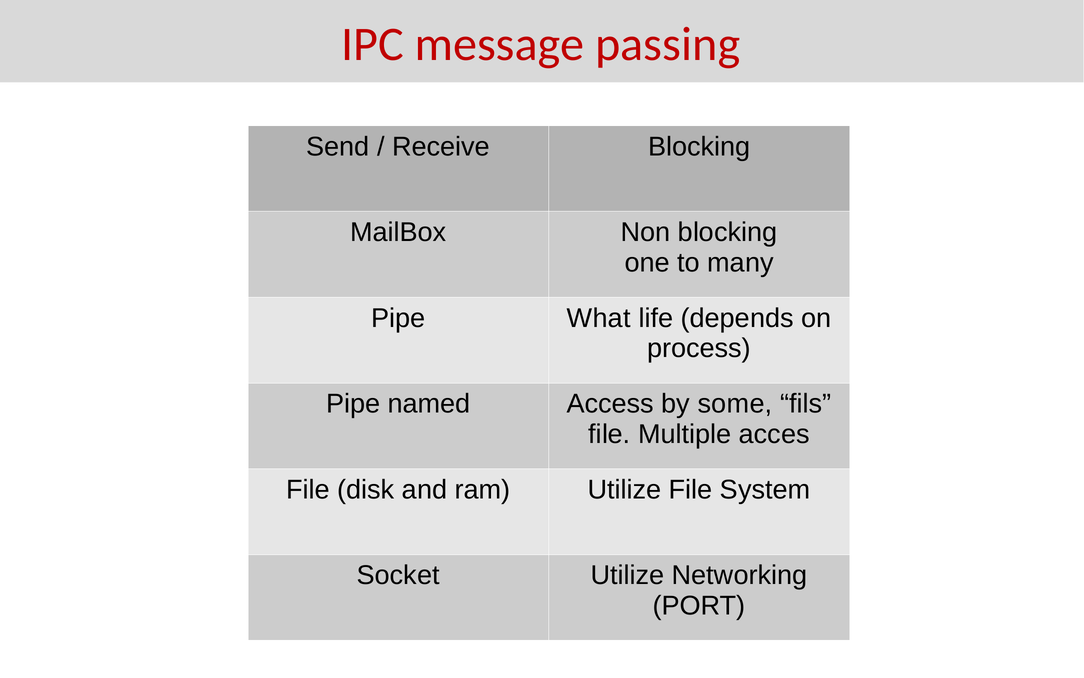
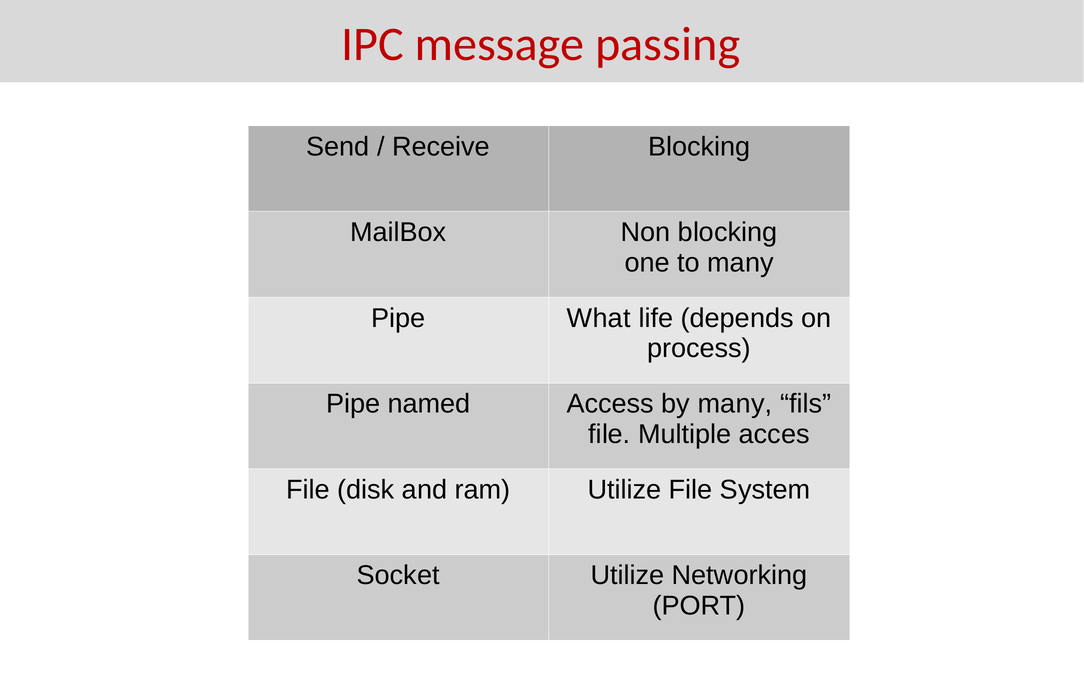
by some: some -> many
